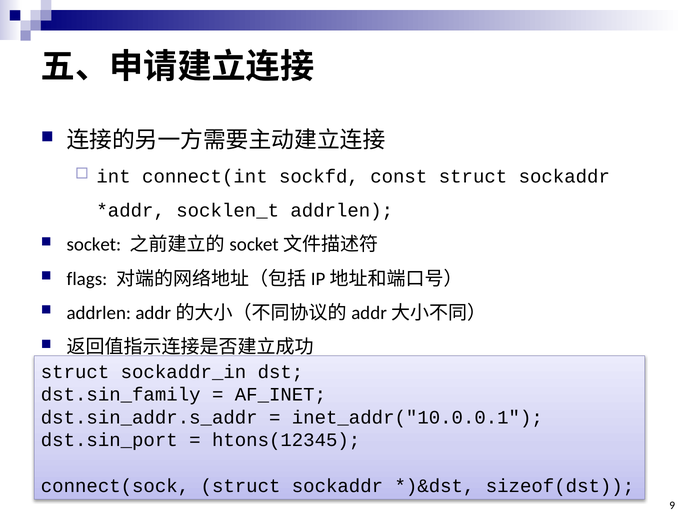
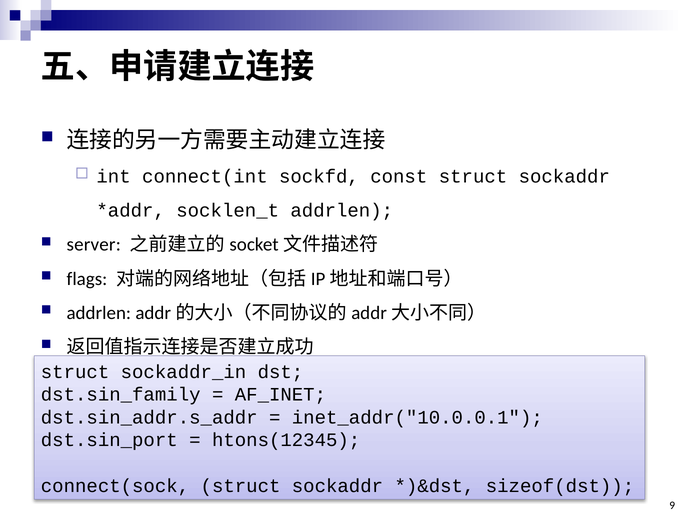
socket: socket -> server
